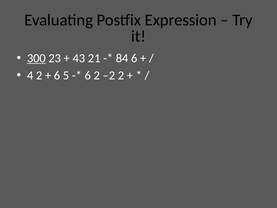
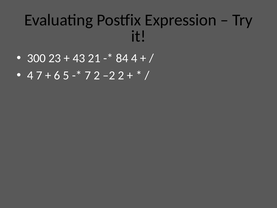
300 underline: present -> none
84 6: 6 -> 4
4 2: 2 -> 7
6 at (88, 75): 6 -> 7
